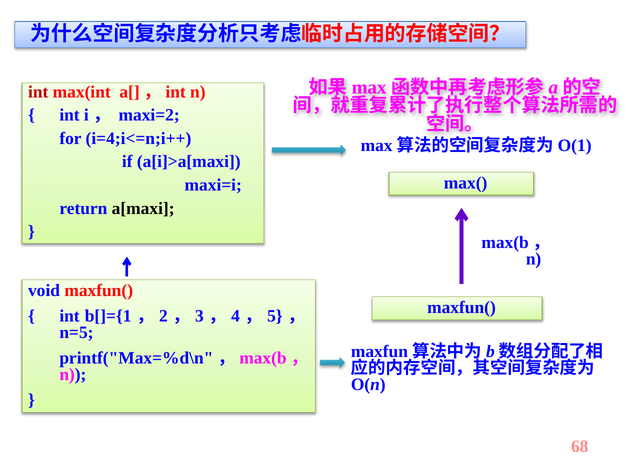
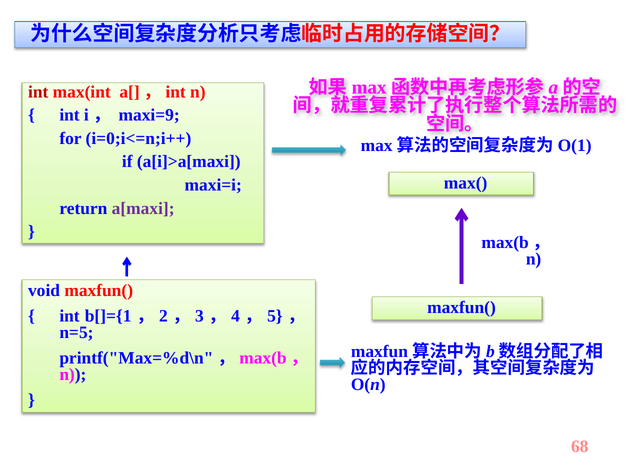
maxi=2: maxi=2 -> maxi=9
i=4;i<=n;i++: i=4;i<=n;i++ -> i=0;i<=n;i++
a[maxi colour: black -> purple
